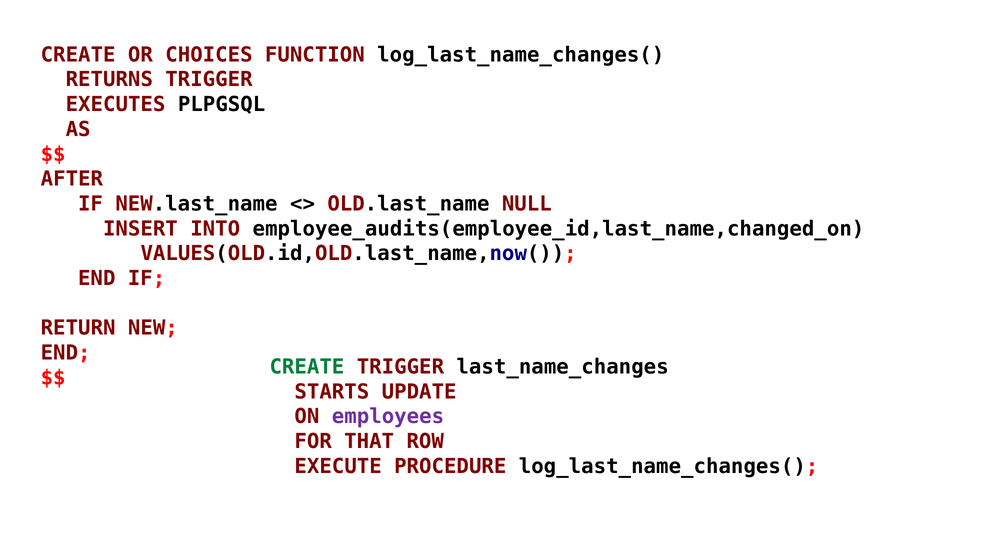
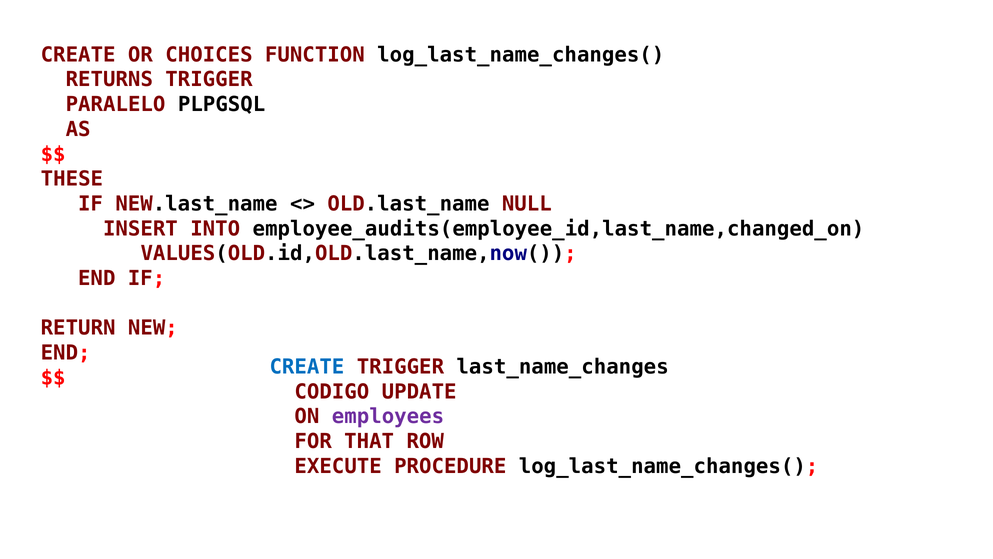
EXECUTES: EXECUTES -> PARALELO
AFTER: AFTER -> THESE
CREATE at (307, 367) colour: green -> blue
STARTS: STARTS -> CODIGO
